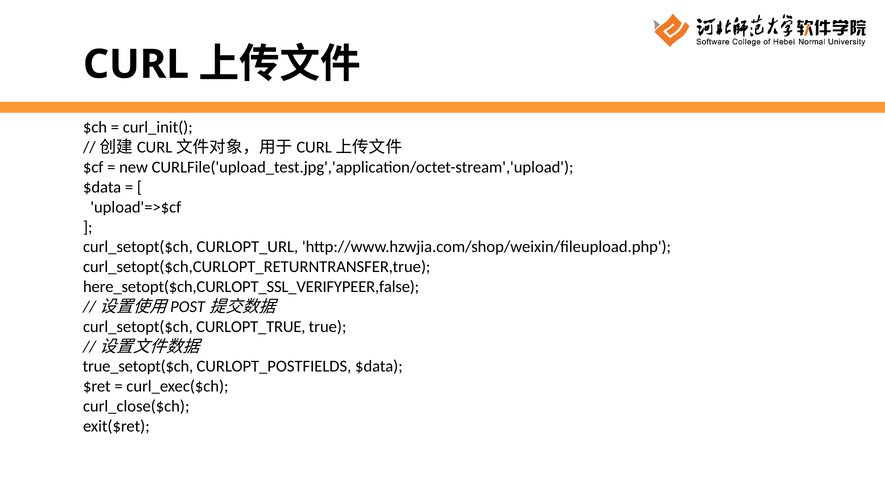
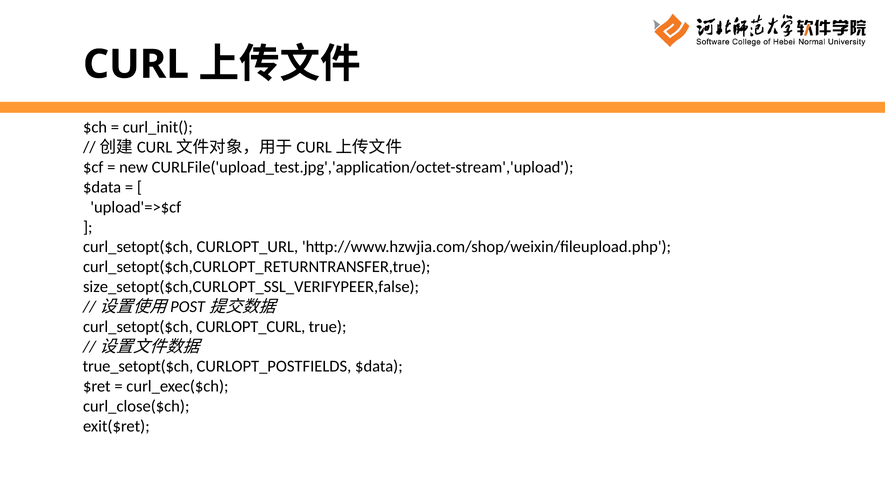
here_setopt($ch,CURLOPT_SSL_VERIFYPEER,false: here_setopt($ch,CURLOPT_SSL_VERIFYPEER,false -> size_setopt($ch,CURLOPT_SSL_VERIFYPEER,false
CURLOPT_TRUE: CURLOPT_TRUE -> CURLOPT_CURL
